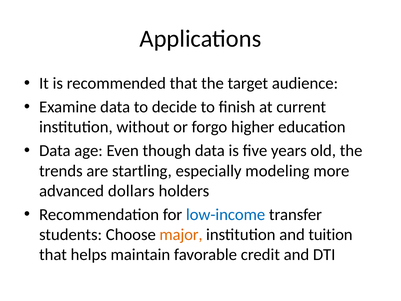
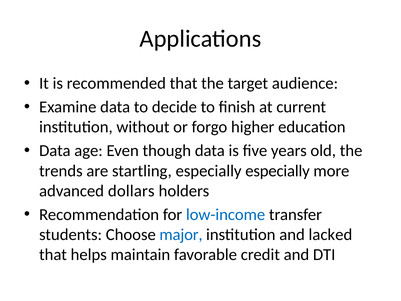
especially modeling: modeling -> especially
major colour: orange -> blue
tuition: tuition -> lacked
